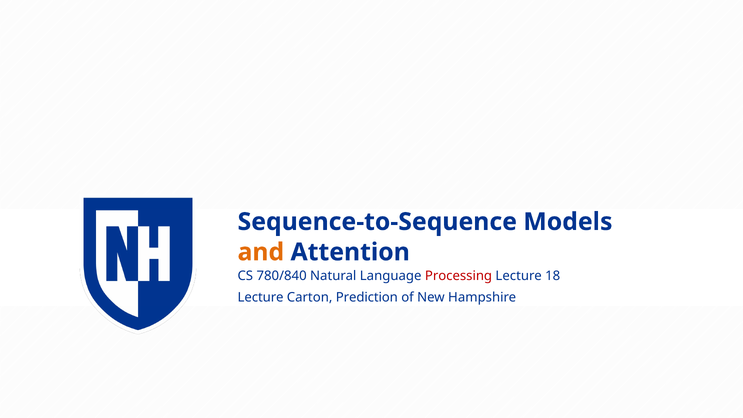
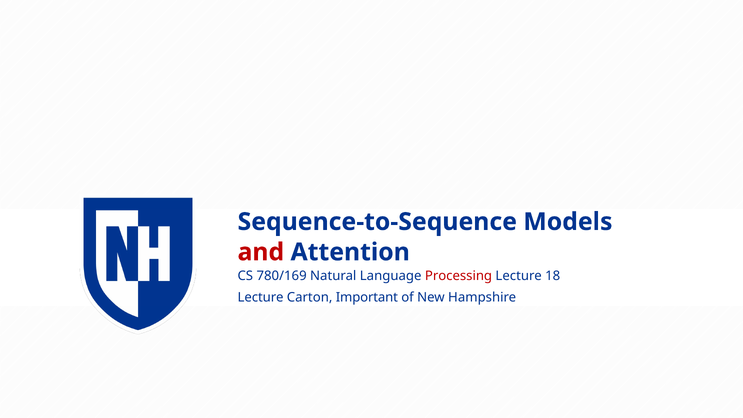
and colour: orange -> red
780/840: 780/840 -> 780/169
Prediction: Prediction -> Important
